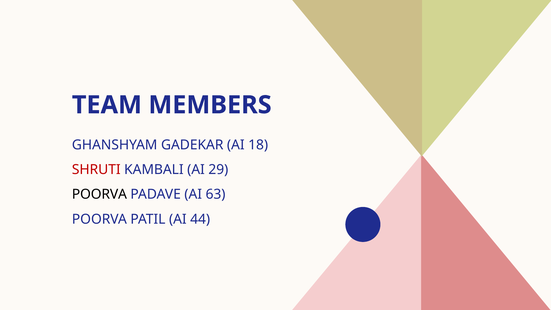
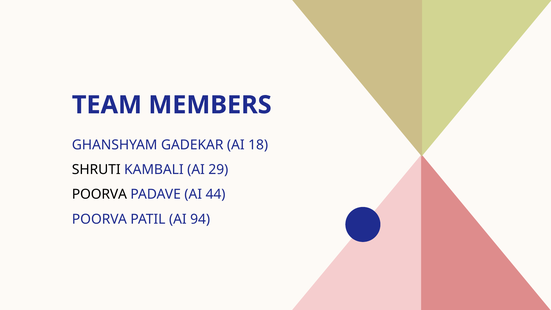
SHRUTI colour: red -> black
63: 63 -> 44
44: 44 -> 94
